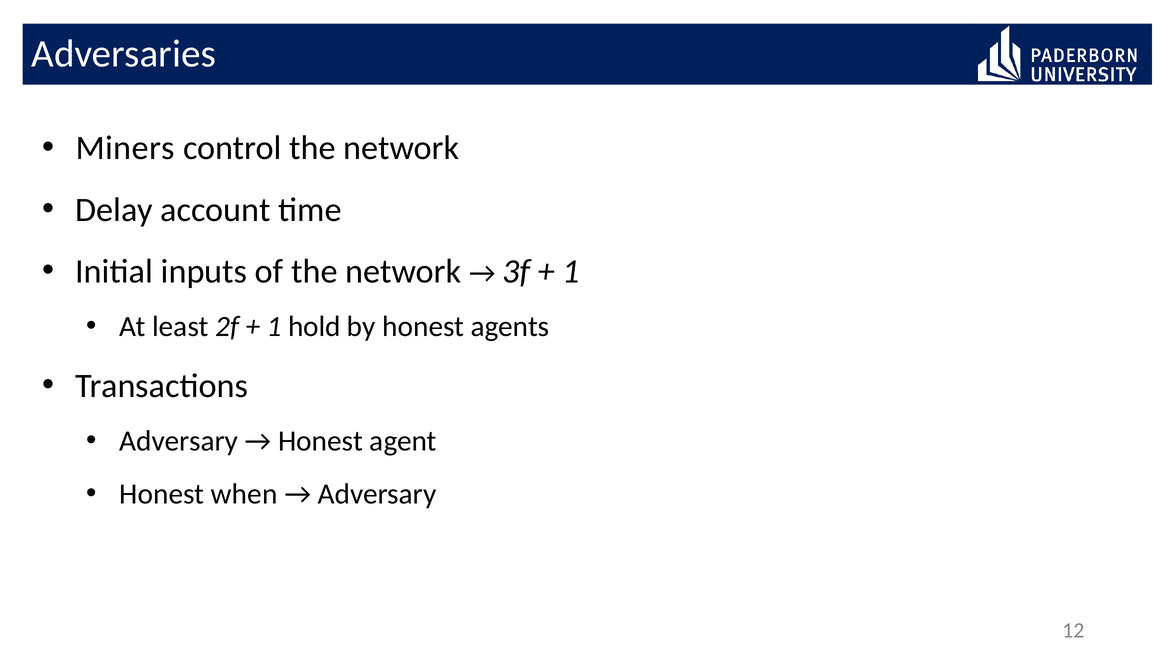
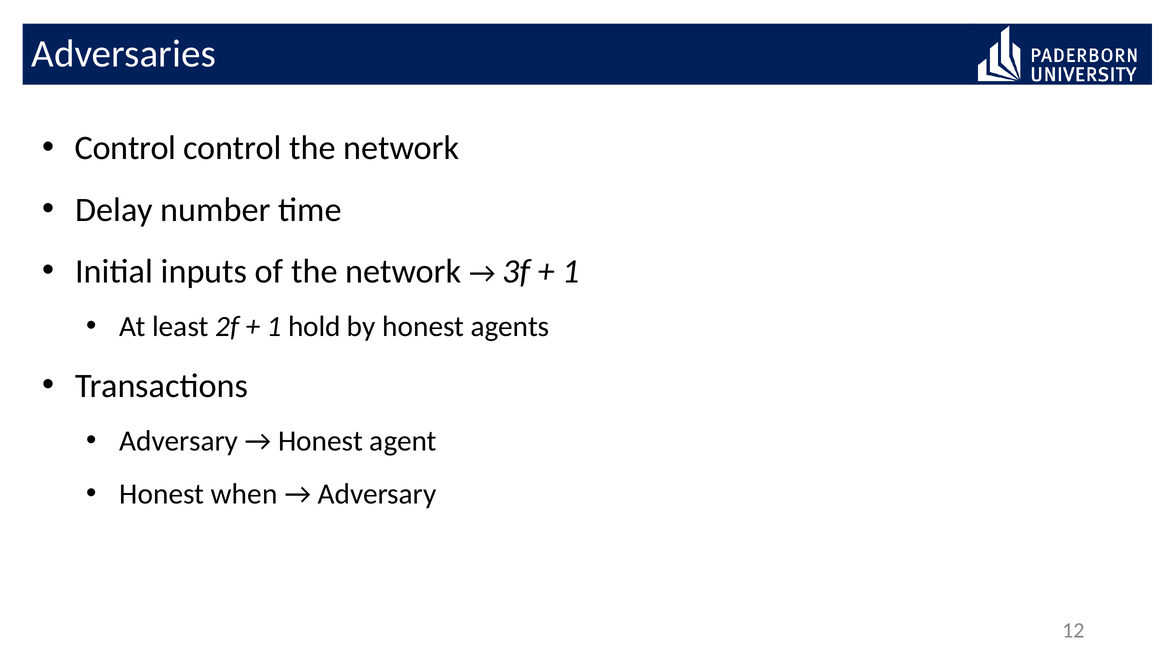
Miners at (125, 148): Miners -> Control
account: account -> number
